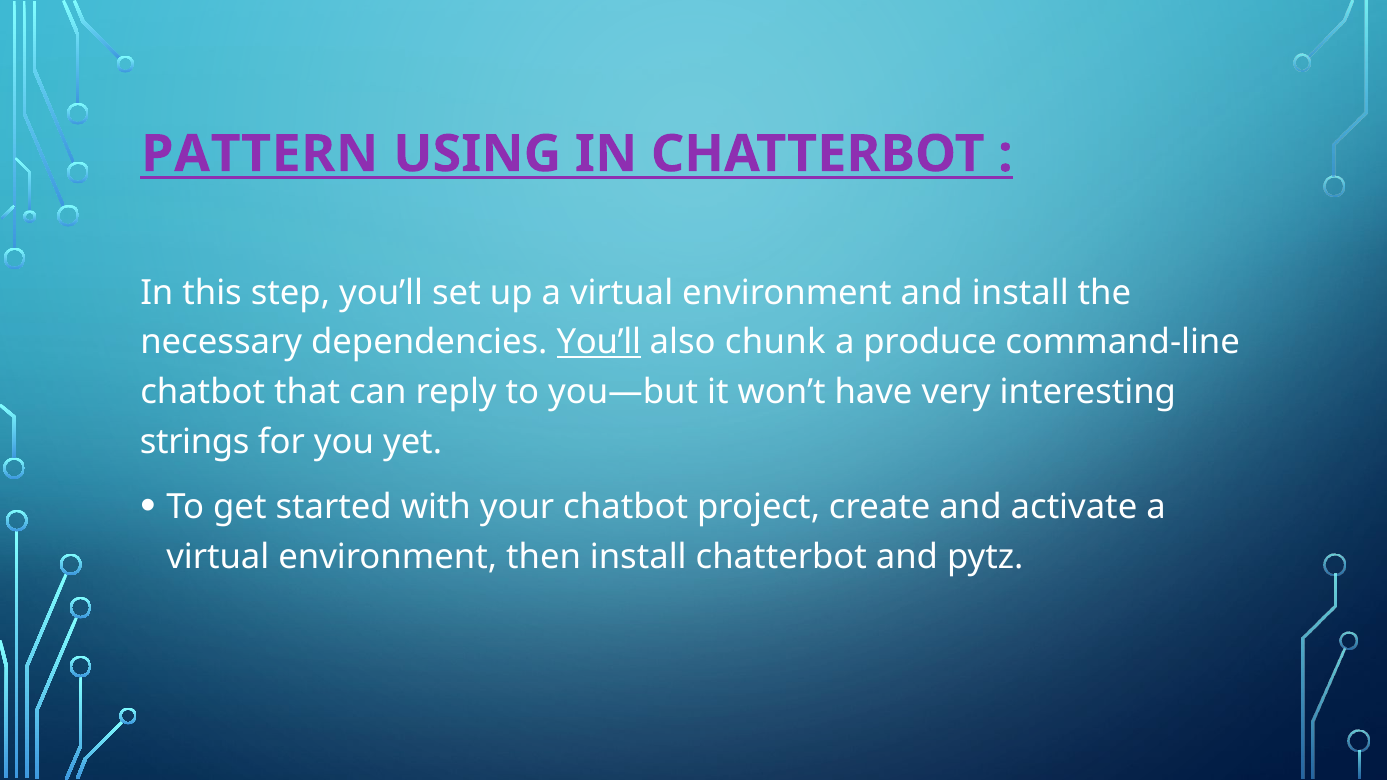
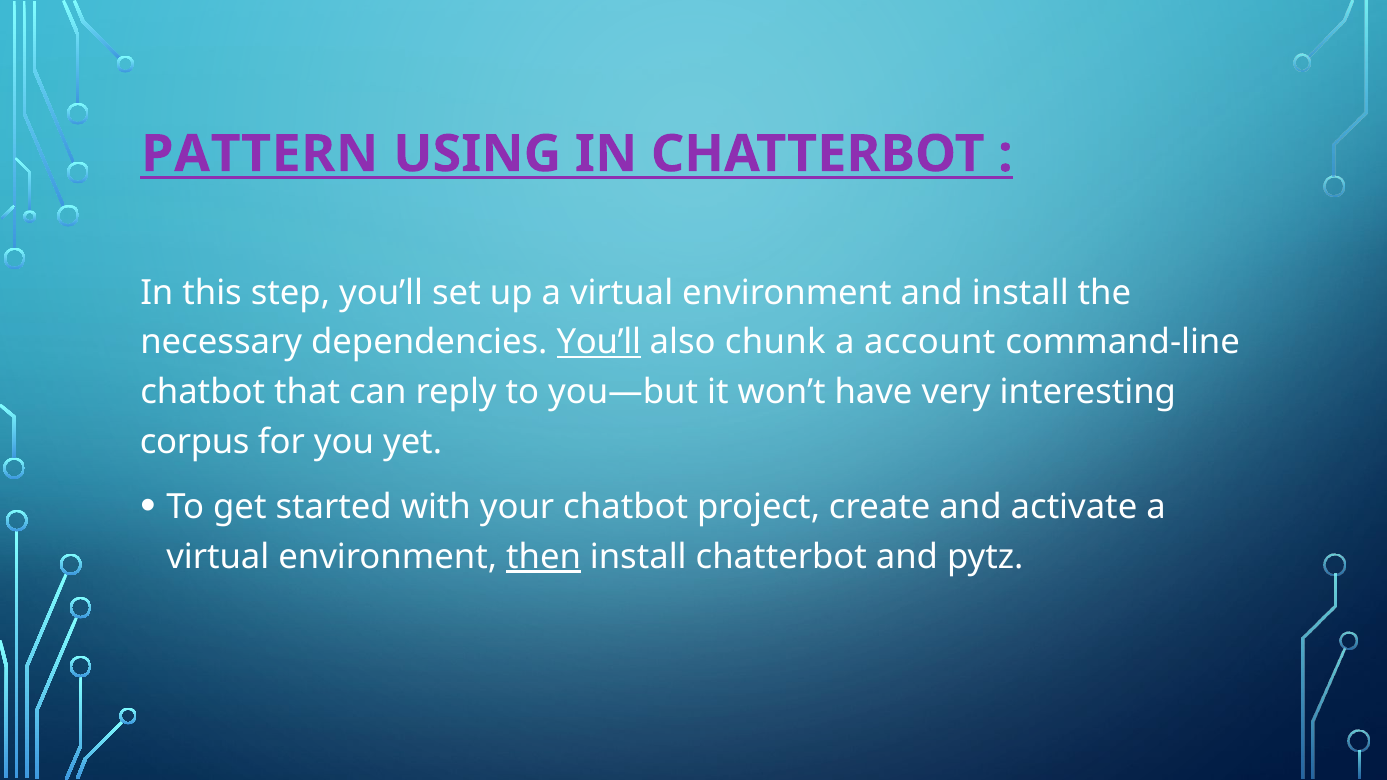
produce: produce -> account
strings: strings -> corpus
then underline: none -> present
